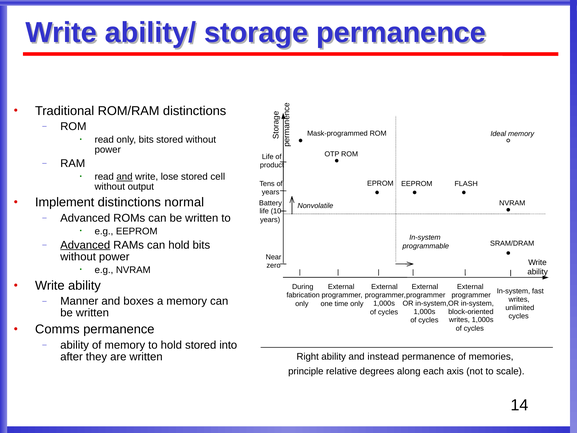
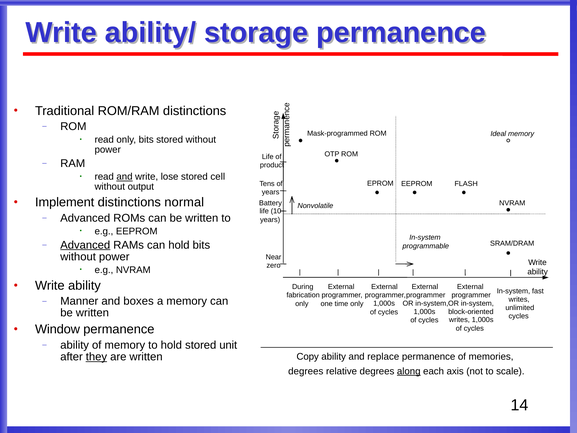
Comms: Comms -> Window
into: into -> unit
they underline: none -> present
Right: Right -> Copy
instead: instead -> replace
principle at (306, 371): principle -> degrees
along underline: none -> present
